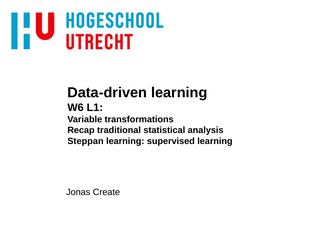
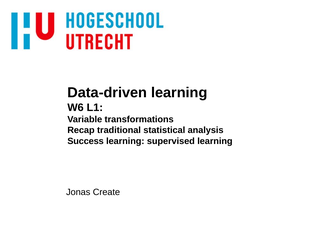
Steppan: Steppan -> Success
